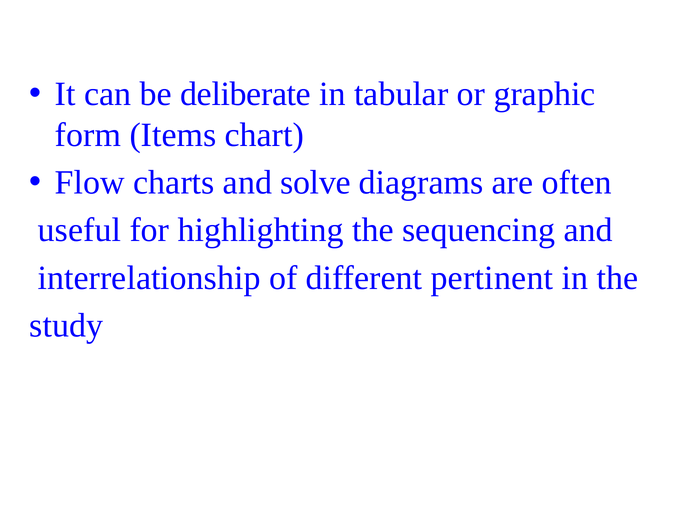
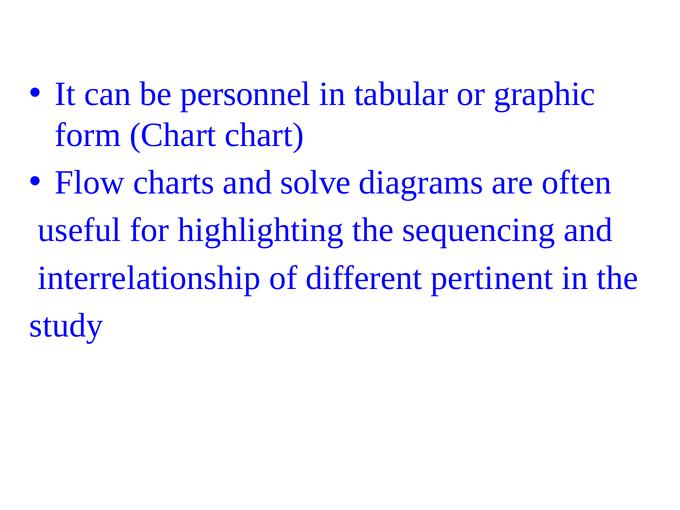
deliberate: deliberate -> personnel
form Items: Items -> Chart
